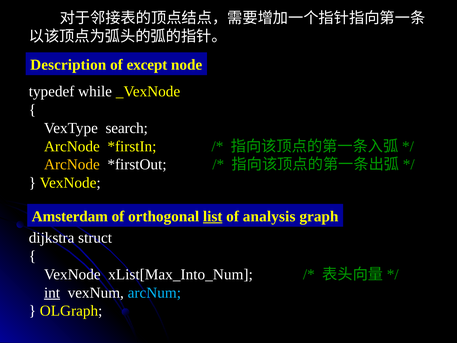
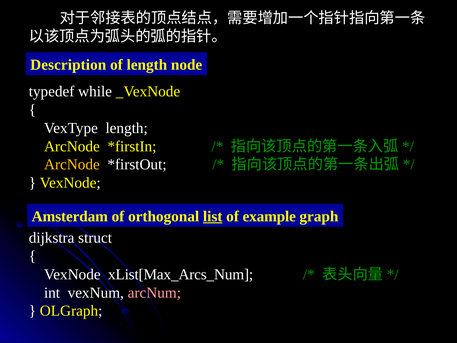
of except: except -> length
VexType search: search -> length
analysis: analysis -> example
xList[Max_Into_Num: xList[Max_Into_Num -> xList[Max_Arcs_Num
int underline: present -> none
arcNum colour: light blue -> pink
